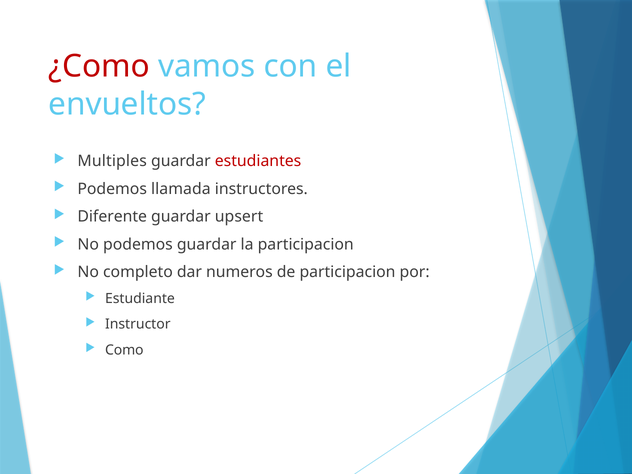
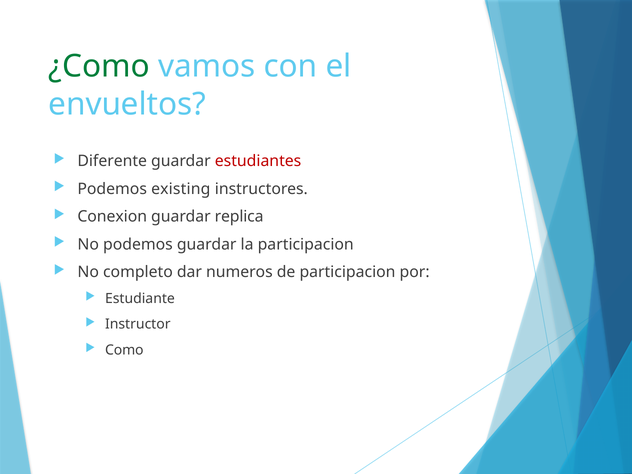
¿Como colour: red -> green
Multiples: Multiples -> Diferente
llamada: llamada -> existing
Diferente: Diferente -> Conexion
upsert: upsert -> replica
